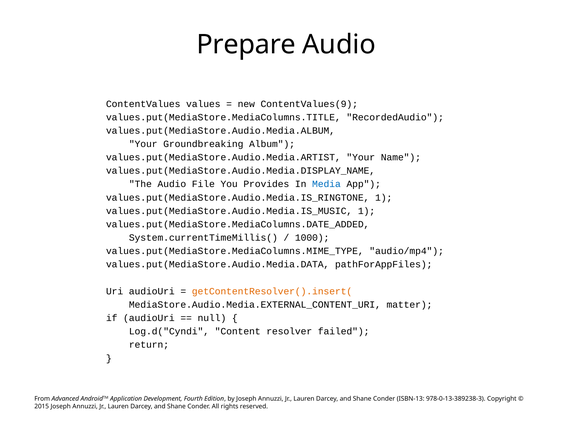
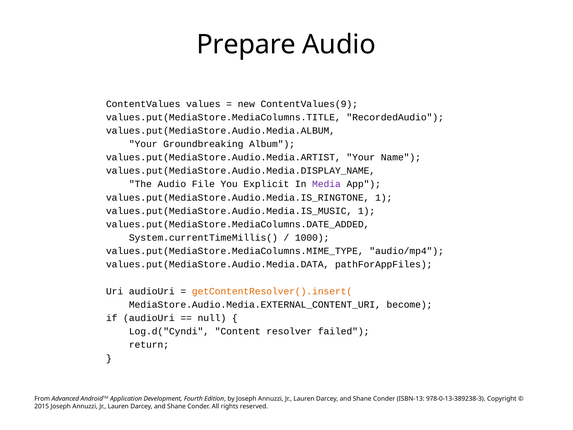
Provides: Provides -> Explicit
Media colour: blue -> purple
matter: matter -> become
